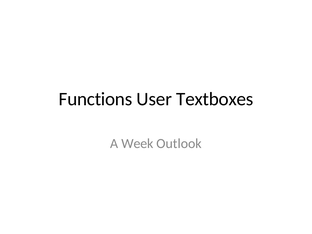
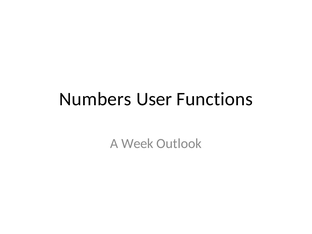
Functions: Functions -> Numbers
Textboxes: Textboxes -> Functions
